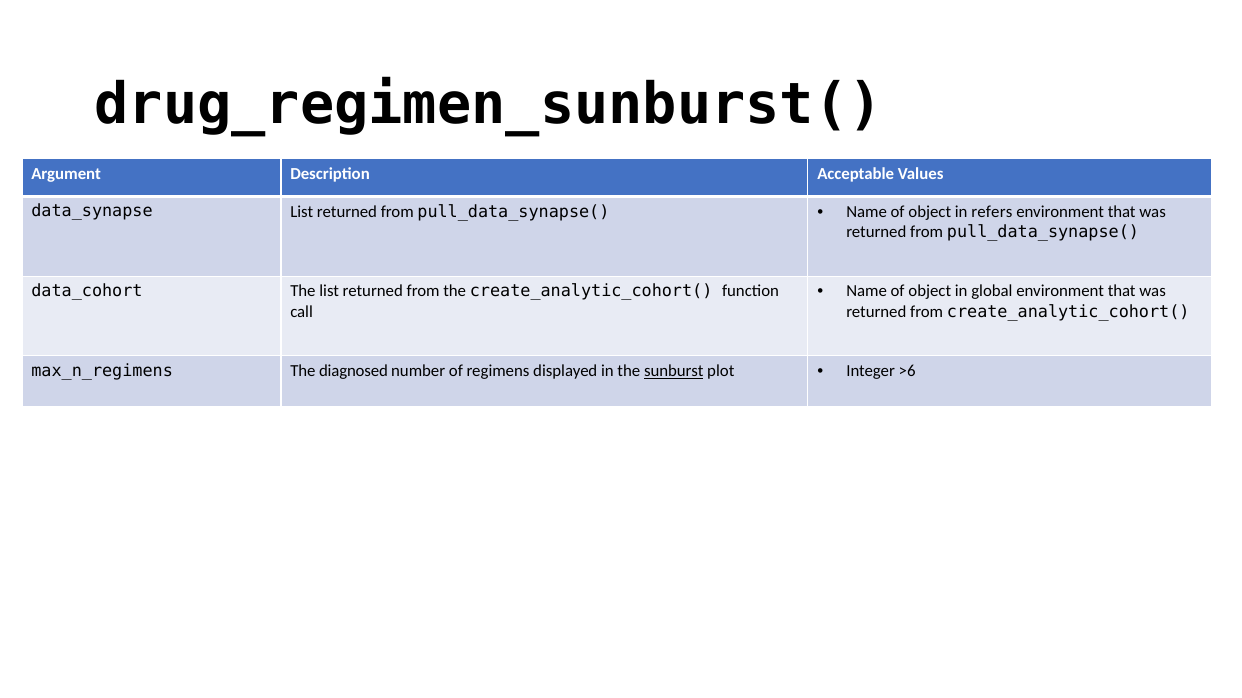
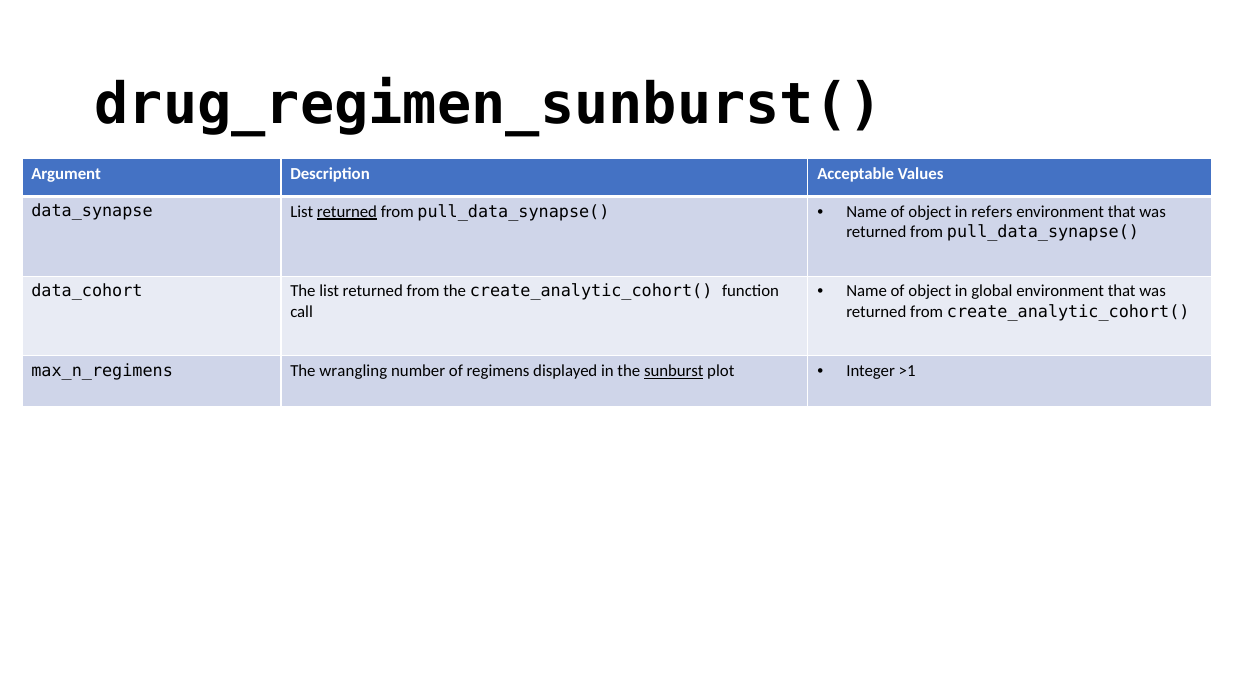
returned at (347, 212) underline: none -> present
diagnosed: diagnosed -> wrangling
>6: >6 -> >1
